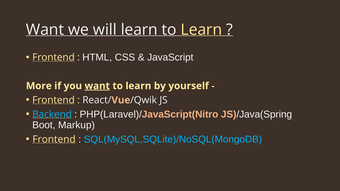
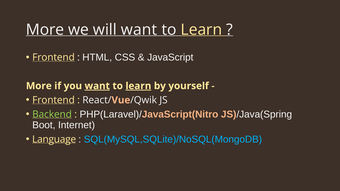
Want at (45, 30): Want -> More
will learn: learn -> want
learn at (138, 86) underline: none -> present
Backend colour: light blue -> light green
Markup: Markup -> Internet
Frontend at (54, 139): Frontend -> Language
